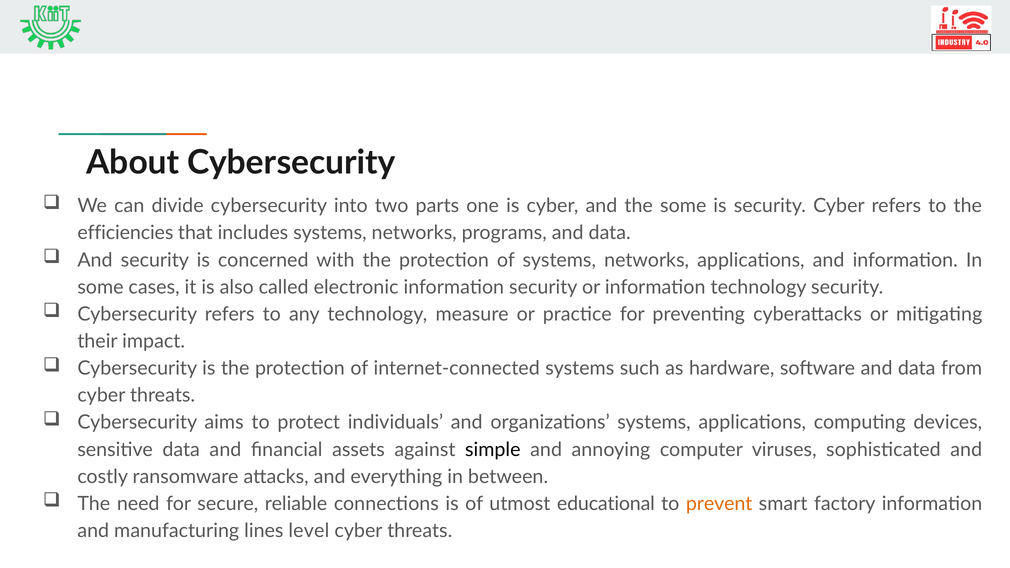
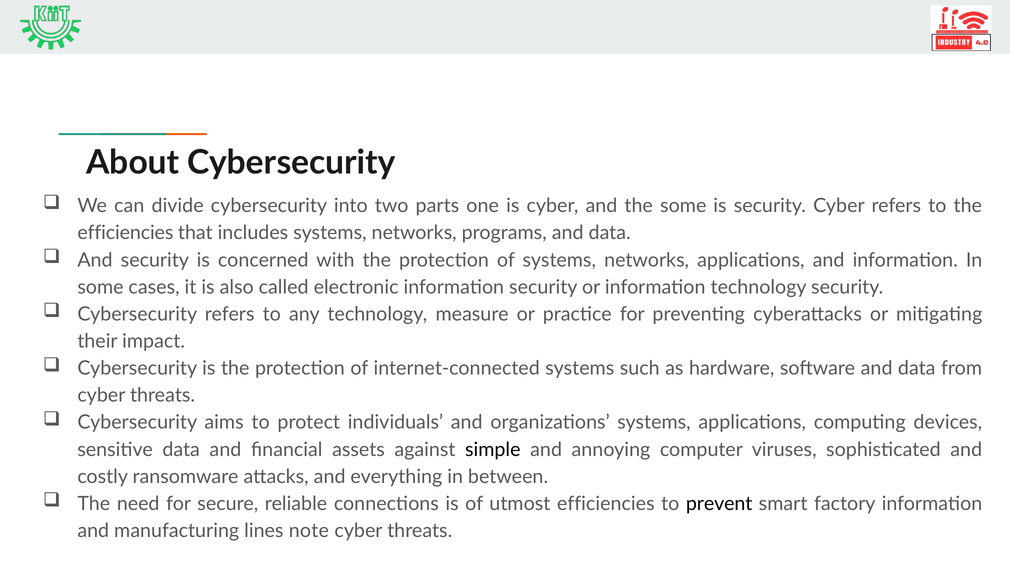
utmost educational: educational -> efficiencies
prevent colour: orange -> black
level: level -> note
